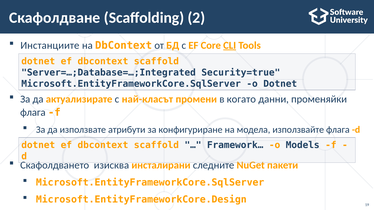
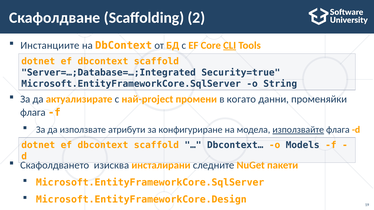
o Dotnet: Dotnet -> String
най-класът: най-класът -> най-project
използвайте underline: none -> present
Framework…: Framework… -> Dbcontext…
